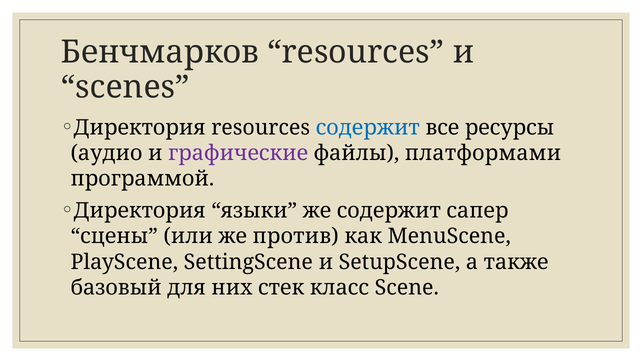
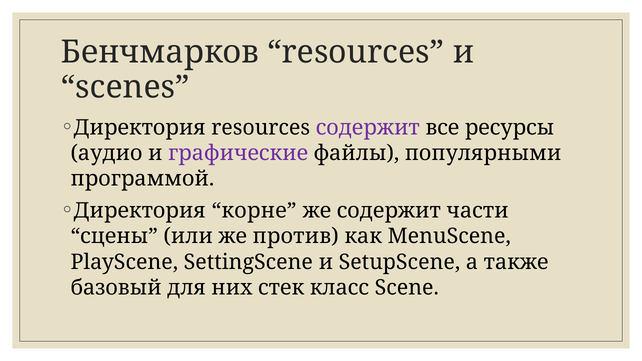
содержит at (368, 128) colour: blue -> purple
платформами: платформами -> популярными
языки: языки -> корне
сапер: сапер -> части
